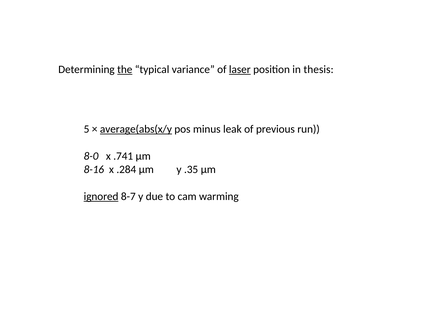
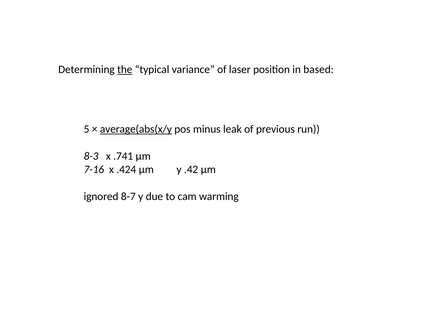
laser underline: present -> none
thesis: thesis -> based
8-0: 8-0 -> 8-3
8-16: 8-16 -> 7-16
.284: .284 -> .424
.35: .35 -> .42
ignored underline: present -> none
